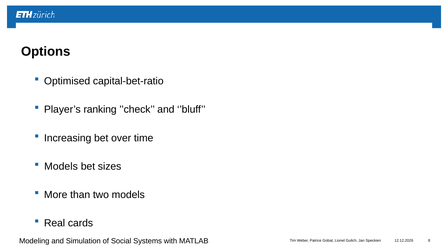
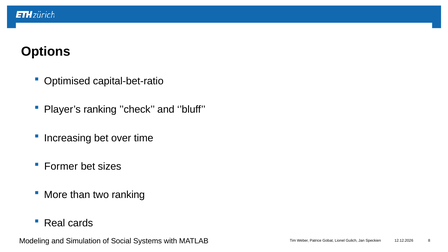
Models at (61, 166): Models -> Former
two models: models -> ranking
